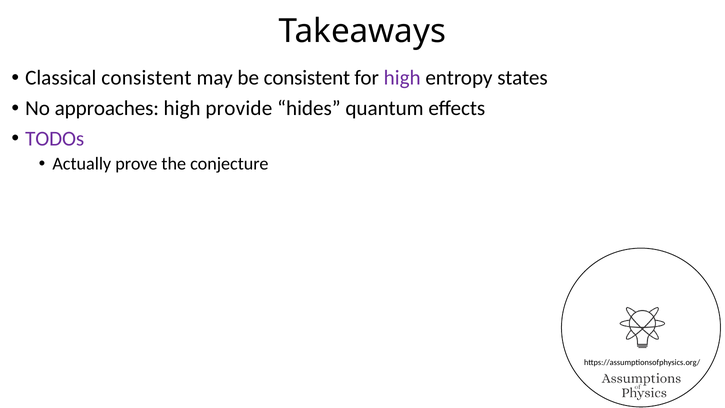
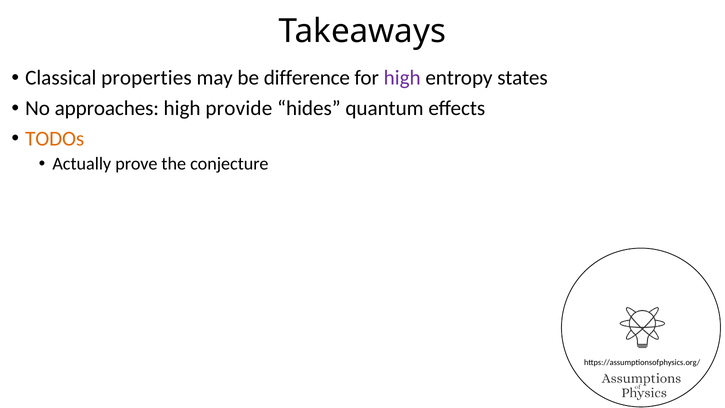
Classical consistent: consistent -> properties
be consistent: consistent -> difference
TODOs colour: purple -> orange
